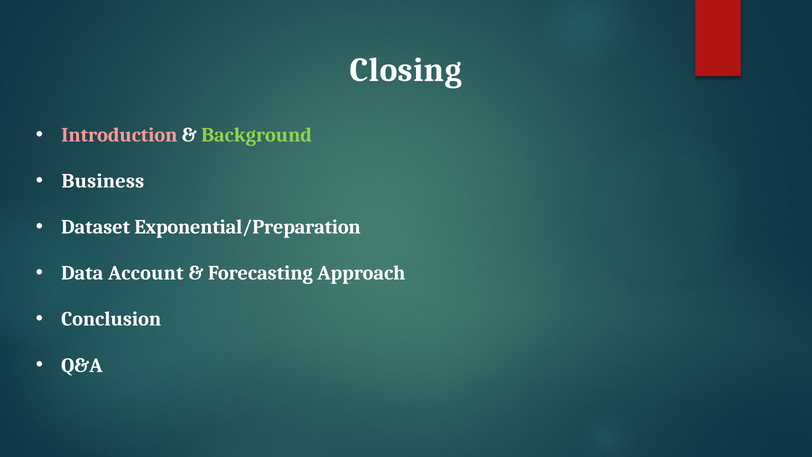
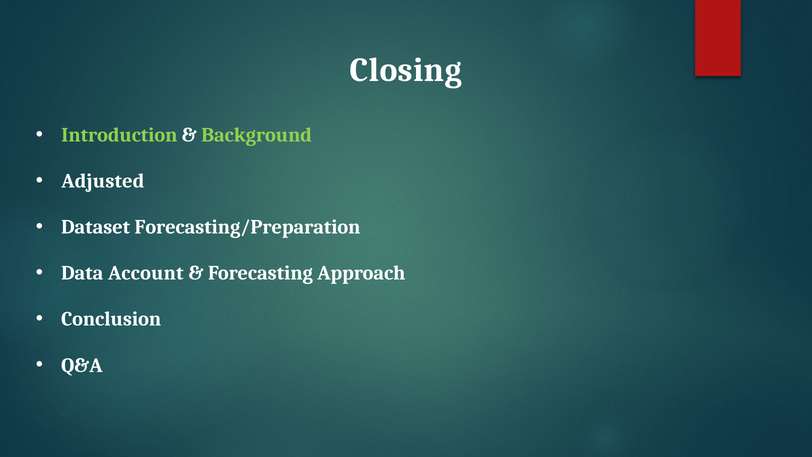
Introduction colour: pink -> light green
Business: Business -> Adjusted
Exponential/Preparation: Exponential/Preparation -> Forecasting/Preparation
